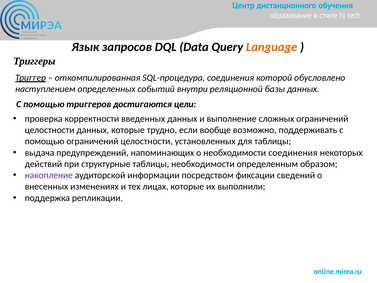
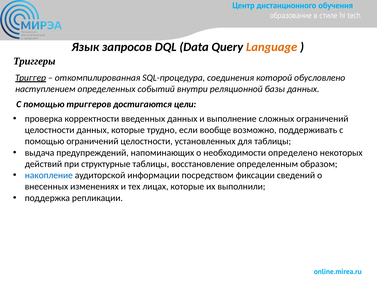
необходимости соединения: соединения -> определено
таблицы необходимости: необходимости -> восстановление
накопление colour: purple -> blue
